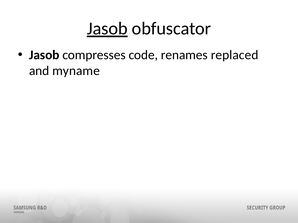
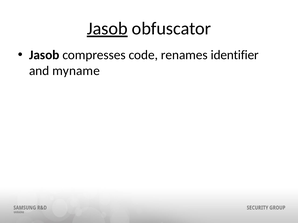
replaced: replaced -> identifier
